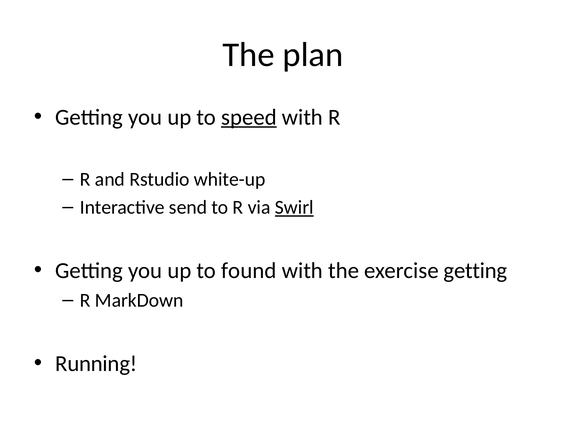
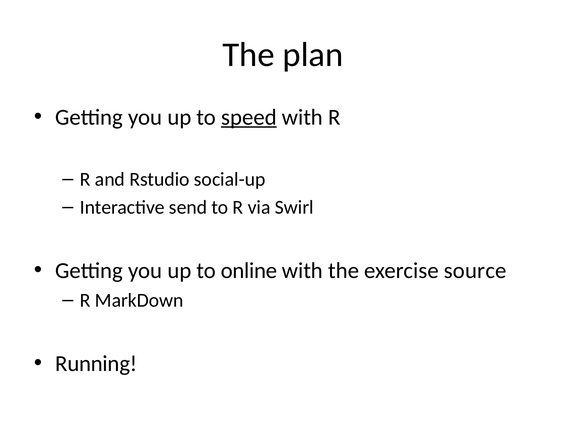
white-up: white-up -> social-up
Swirl underline: present -> none
found: found -> online
exercise getting: getting -> source
